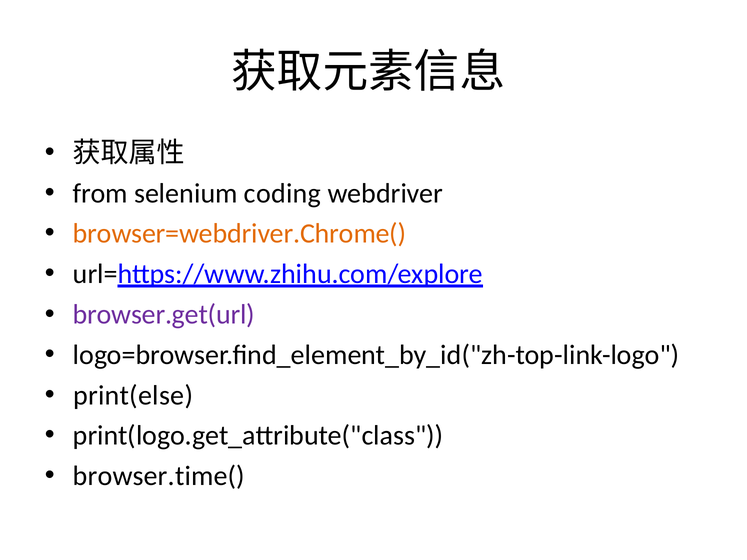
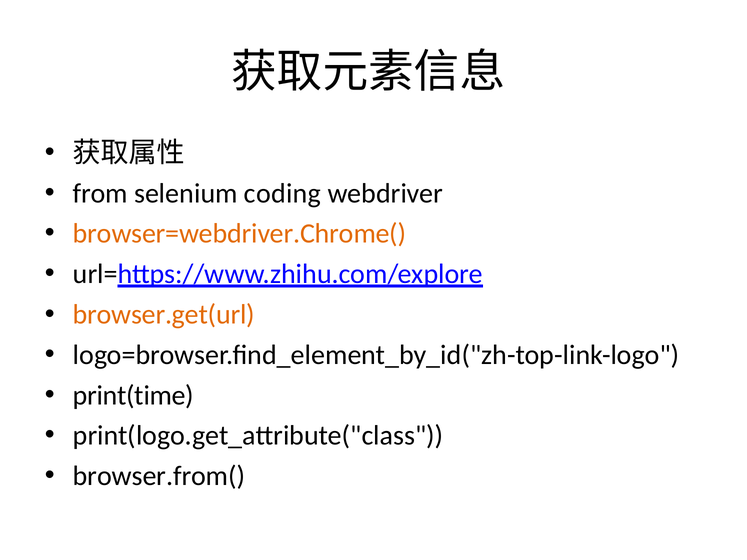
browser.get(url colour: purple -> orange
print(else: print(else -> print(time
browser.time(: browser.time( -> browser.from(
